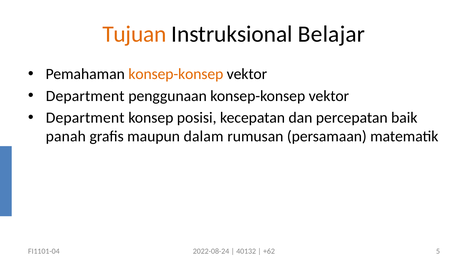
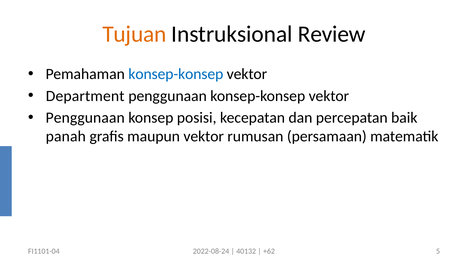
Belajar: Belajar -> Review
konsep-konsep at (176, 74) colour: orange -> blue
Department at (85, 118): Department -> Penggunaan
maupun dalam: dalam -> vektor
